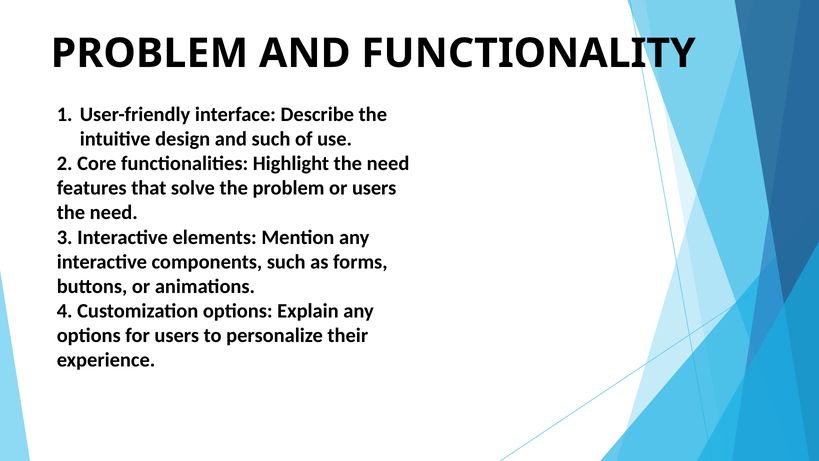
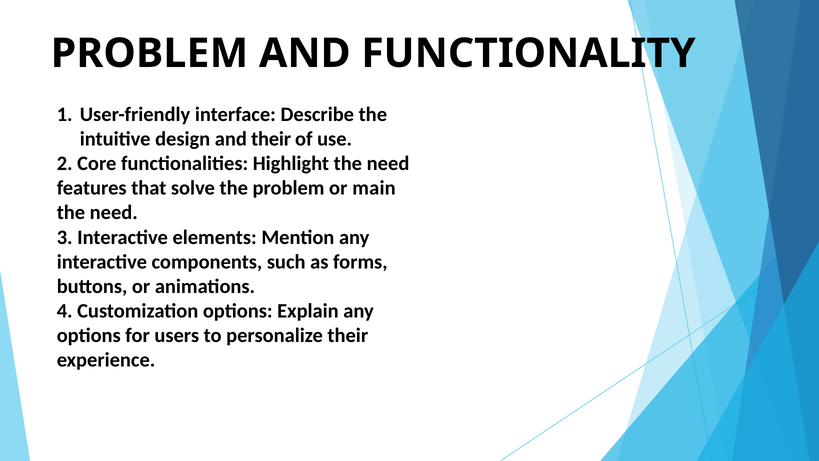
and such: such -> their
or users: users -> main
